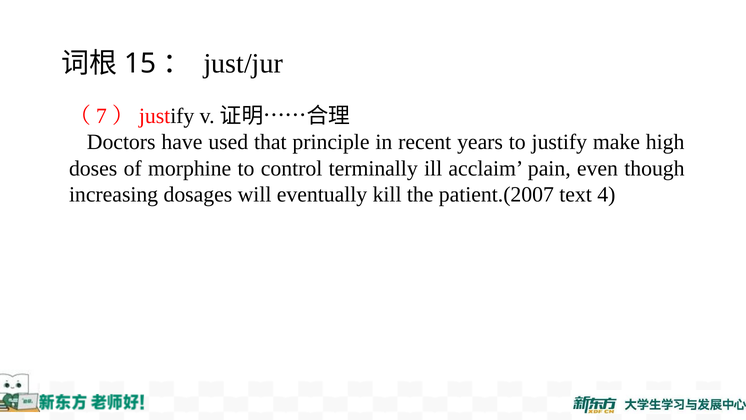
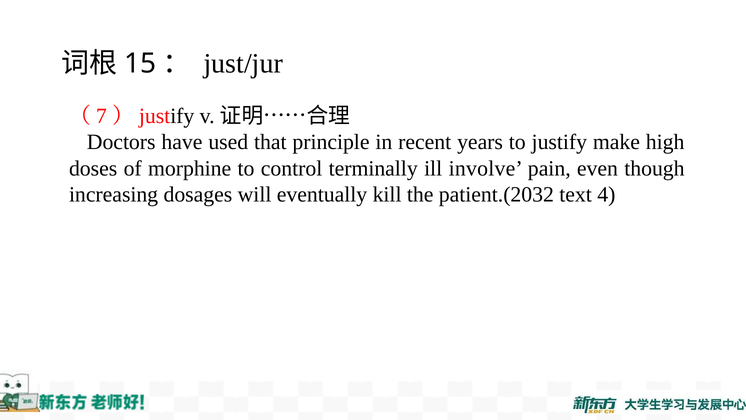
acclaim: acclaim -> involve
patient.(2007: patient.(2007 -> patient.(2032
